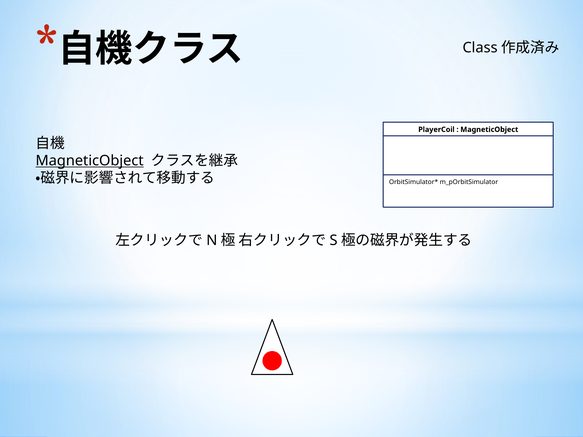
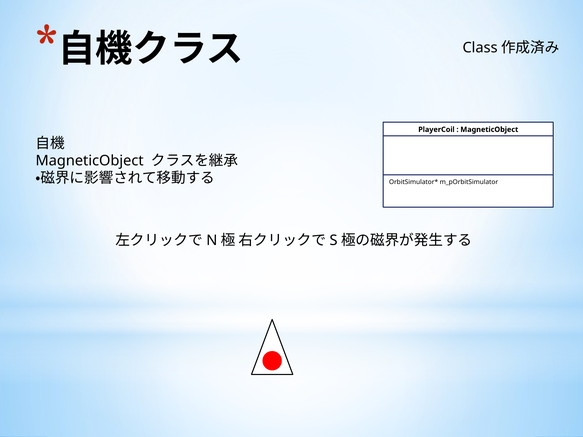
MagneticObject at (90, 161) underline: present -> none
